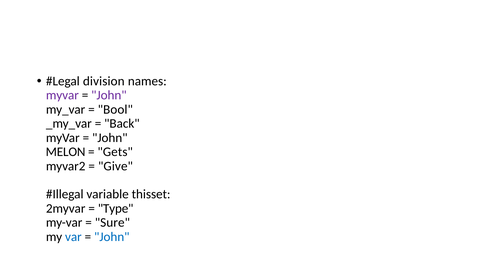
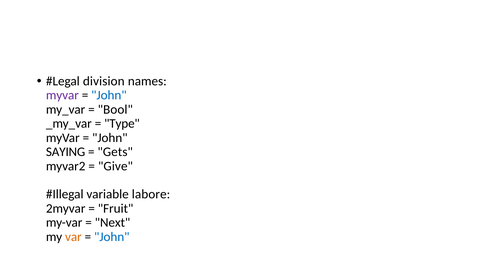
John at (109, 95) colour: purple -> blue
Back: Back -> Type
MELON: MELON -> SAYING
thisset: thisset -> labore
Type: Type -> Fruit
Sure: Sure -> Next
var colour: blue -> orange
